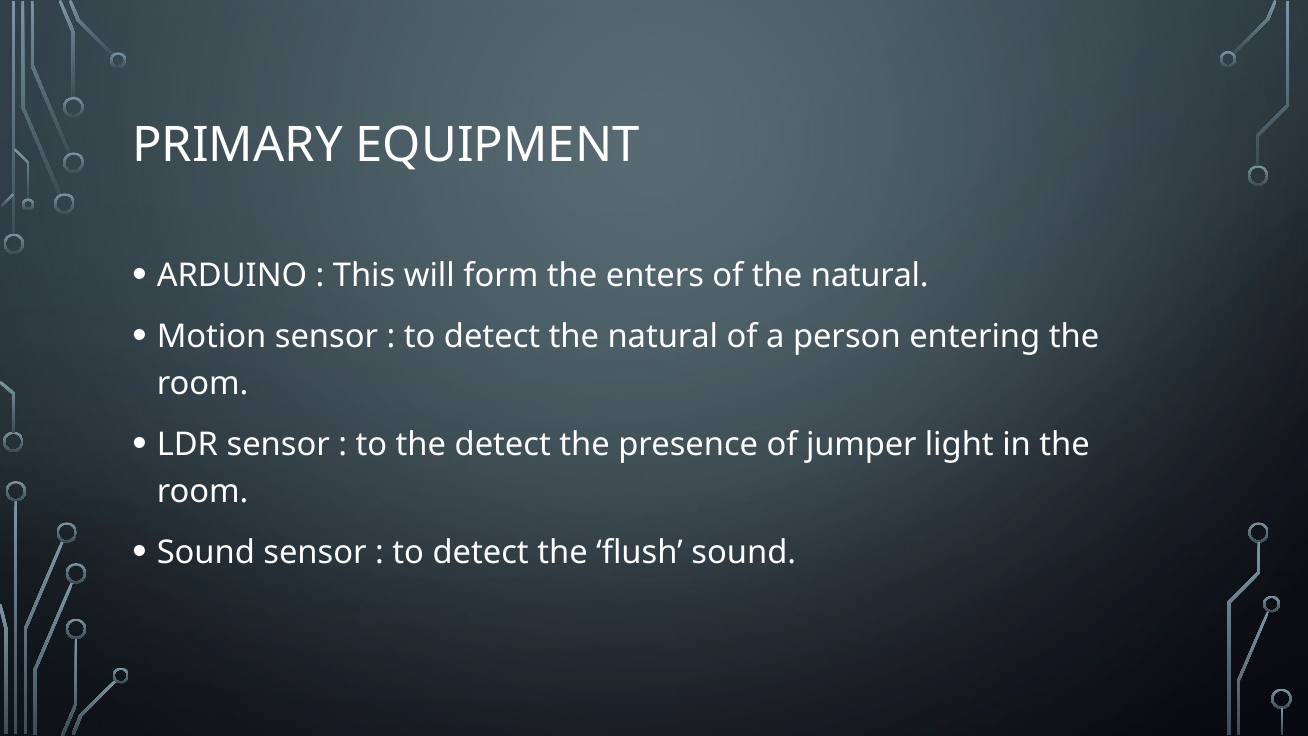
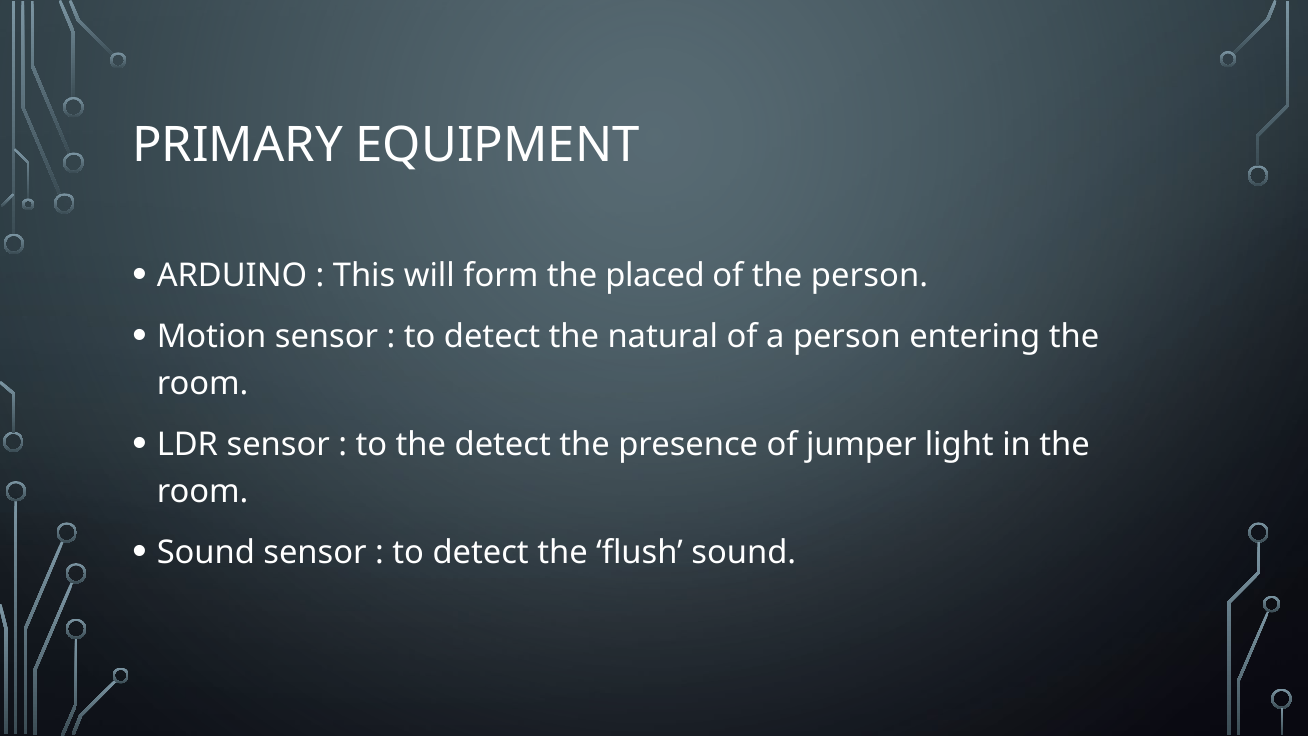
enters: enters -> placed
of the natural: natural -> person
